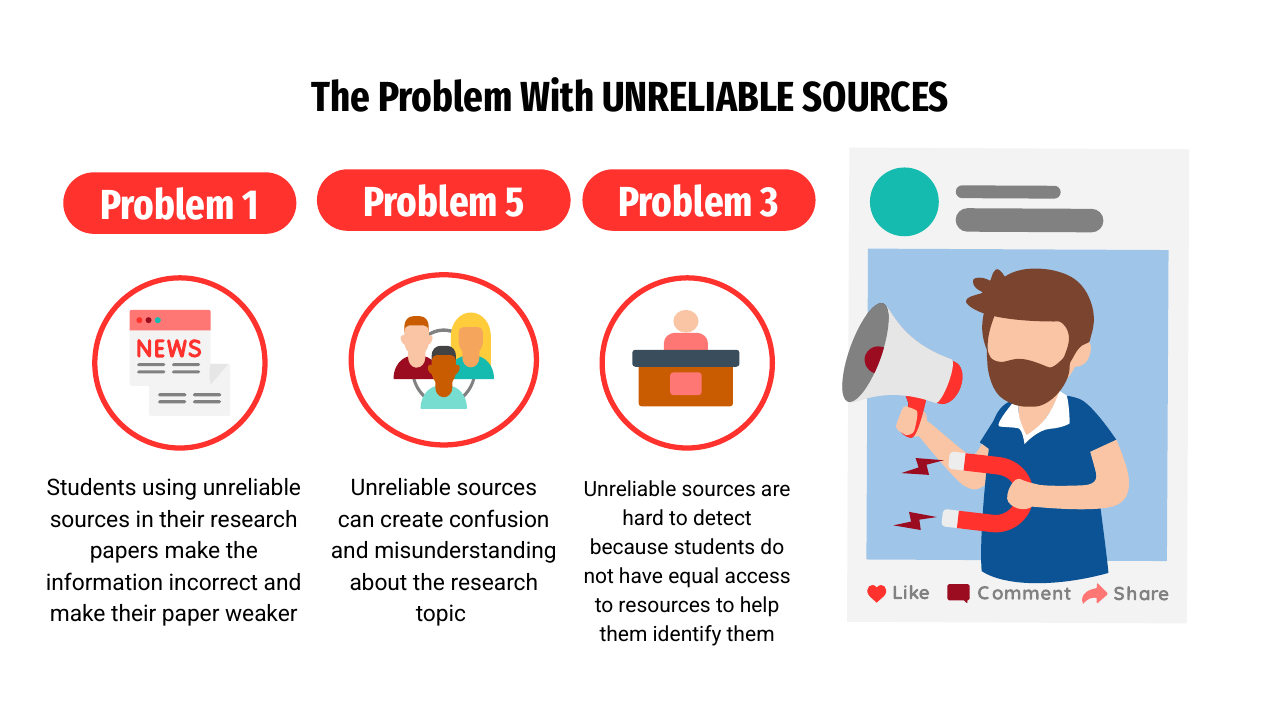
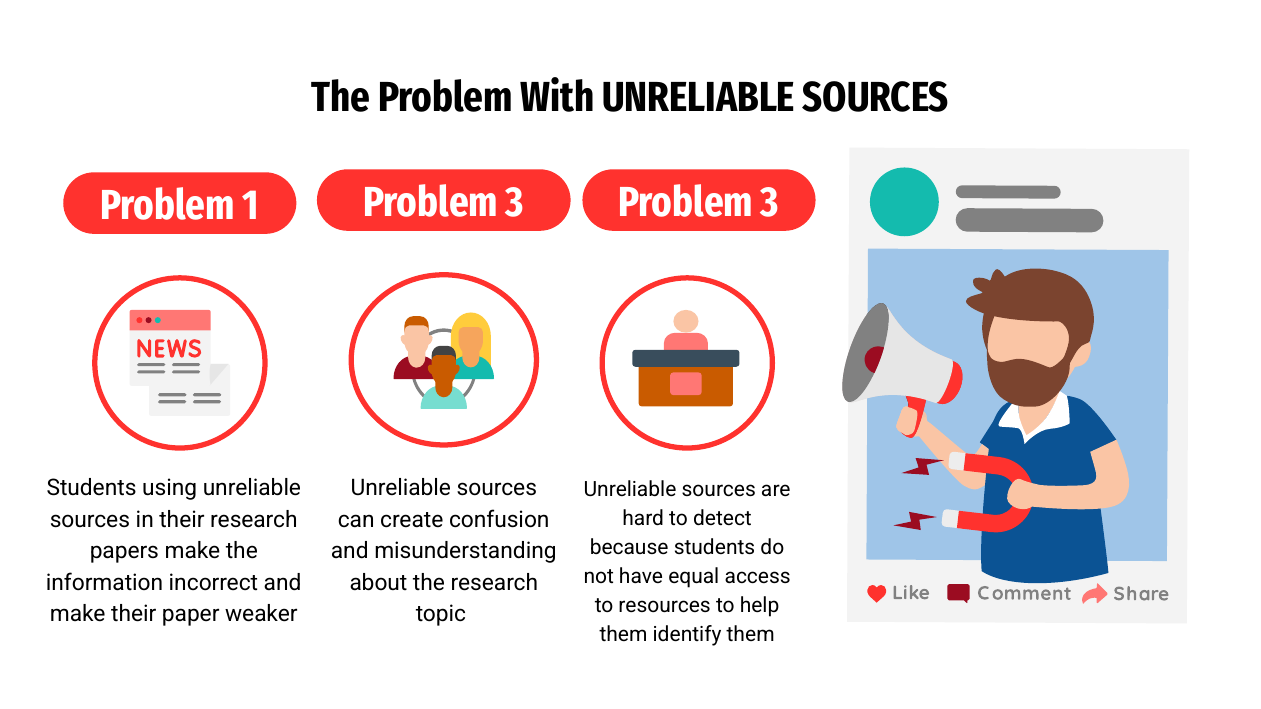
5 at (515, 203): 5 -> 3
